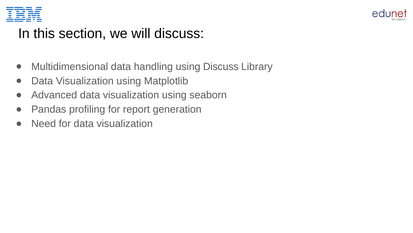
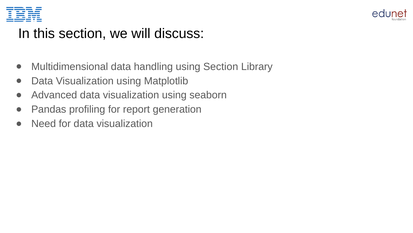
using Discuss: Discuss -> Section
